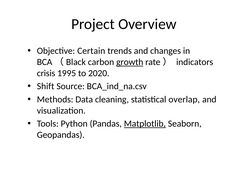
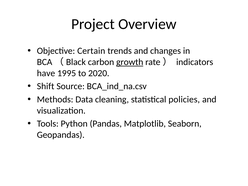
crisis: crisis -> have
overlap: overlap -> policies
Matplotlib underline: present -> none
